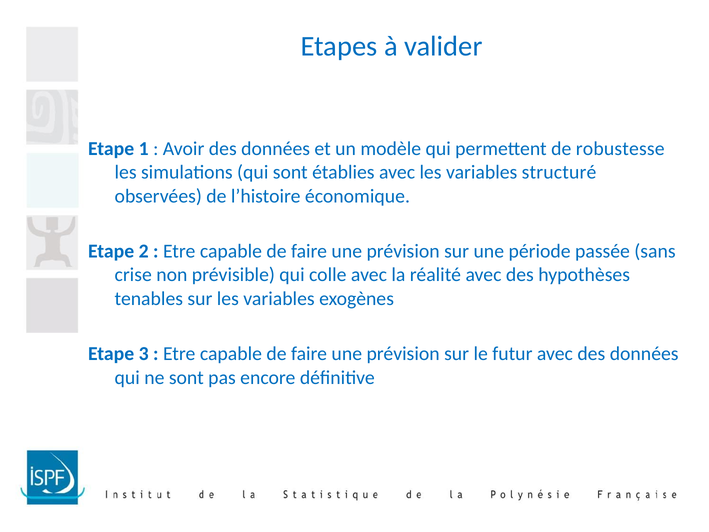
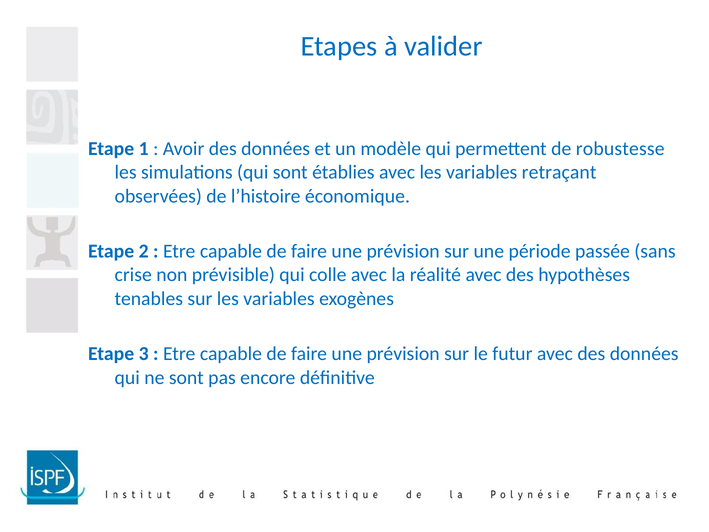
structuré: structuré -> retraçant
